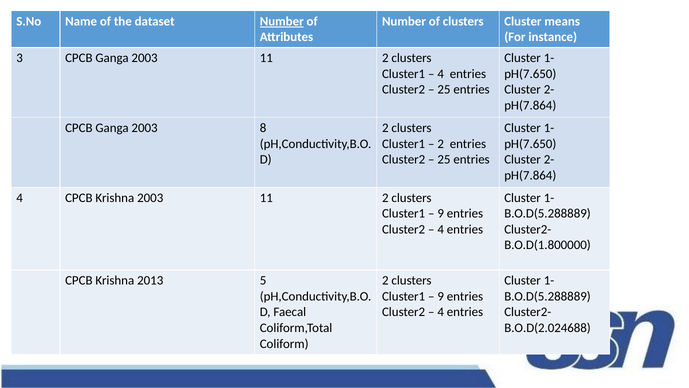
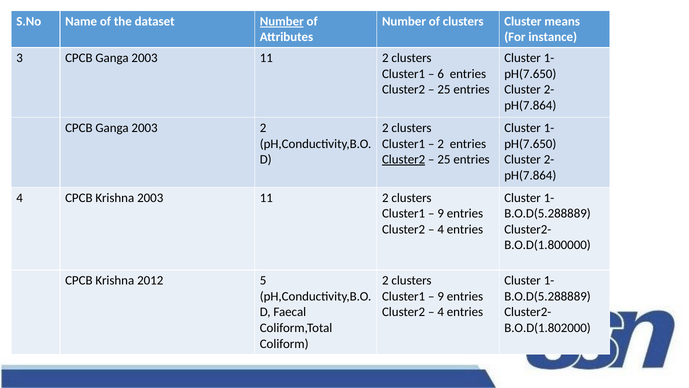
4 at (441, 74): 4 -> 6
2003 8: 8 -> 2
Cluster2 at (404, 159) underline: none -> present
2013: 2013 -> 2012
B.O.D(2.024688: B.O.D(2.024688 -> B.O.D(1.802000
